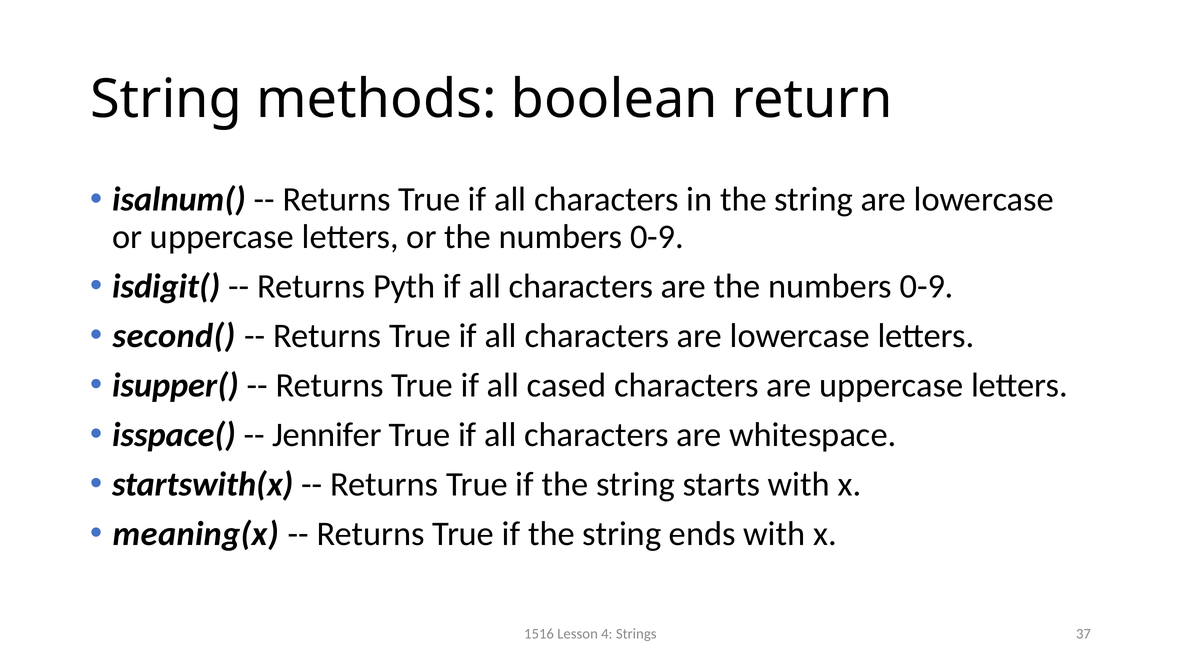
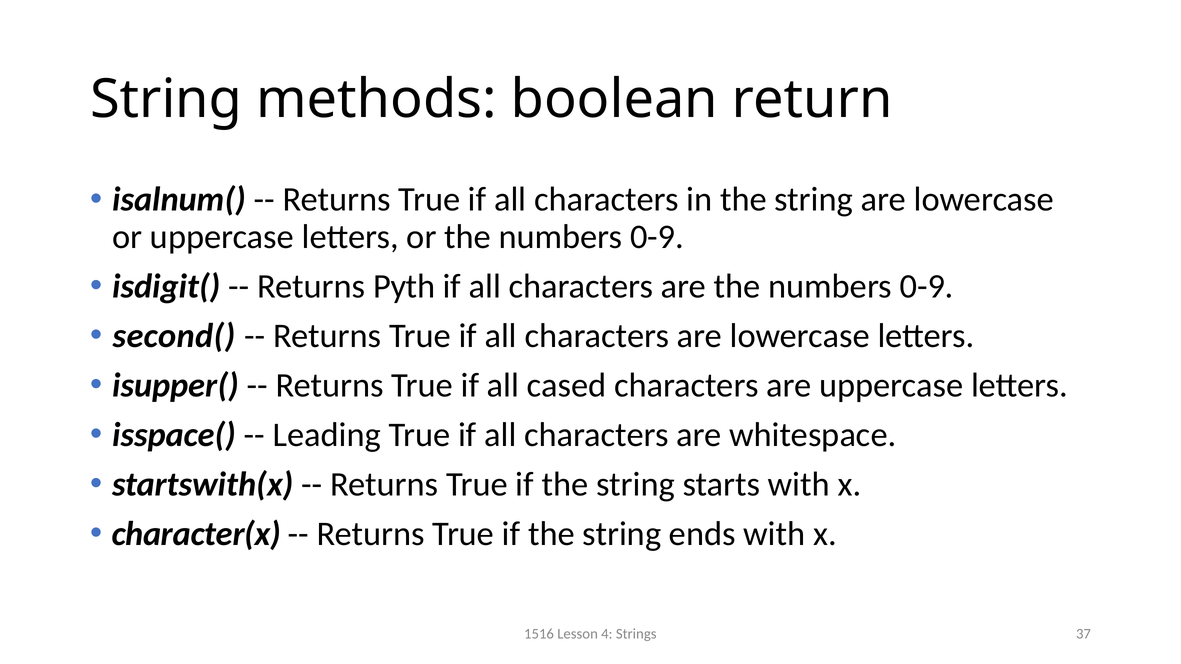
Jennifer: Jennifer -> Leading
meaning(x: meaning(x -> character(x
